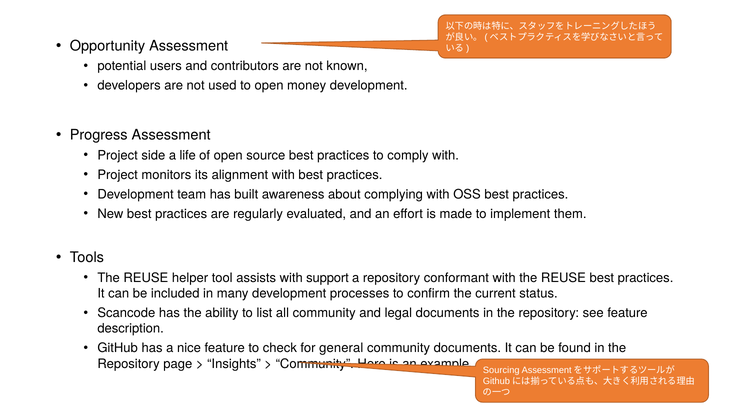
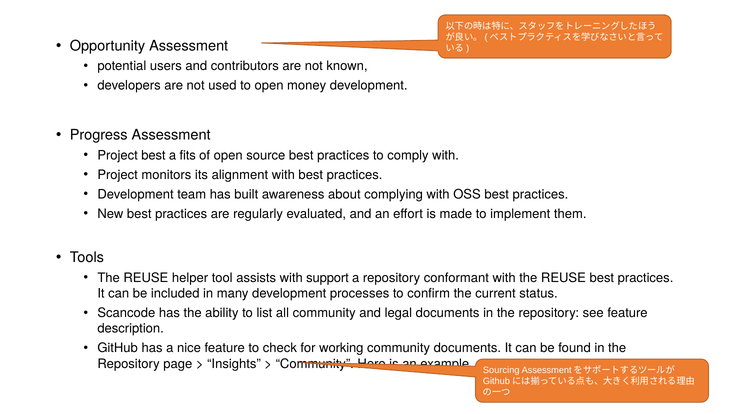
Project side: side -> best
life: life -> fits
general: general -> working
